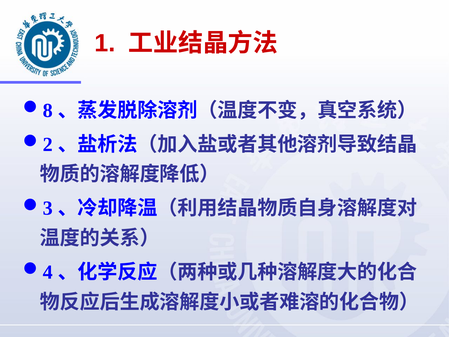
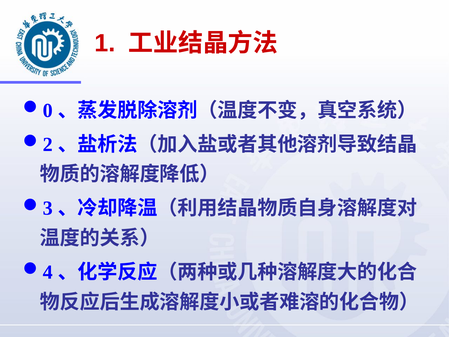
8: 8 -> 0
